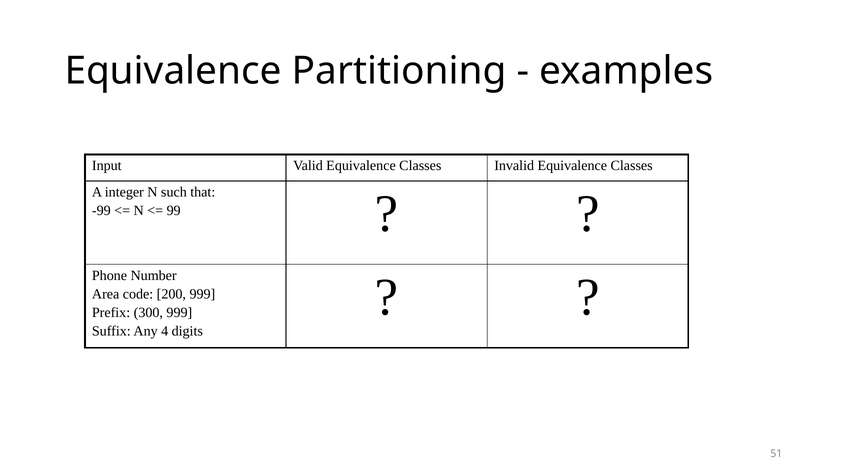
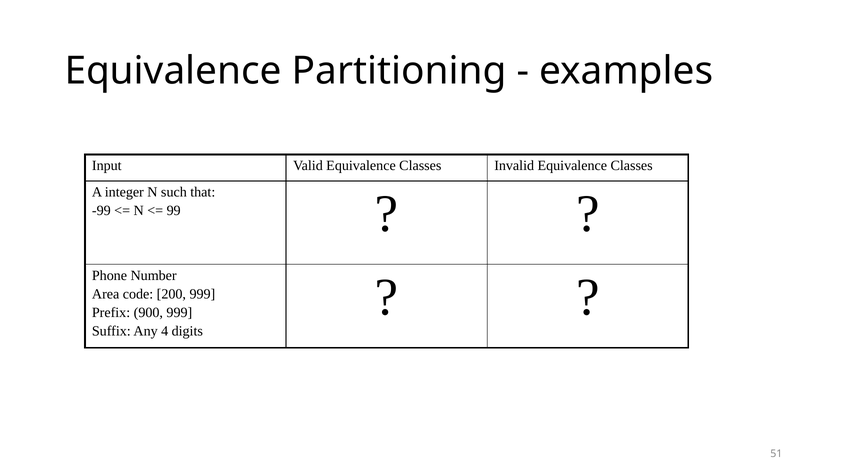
300: 300 -> 900
